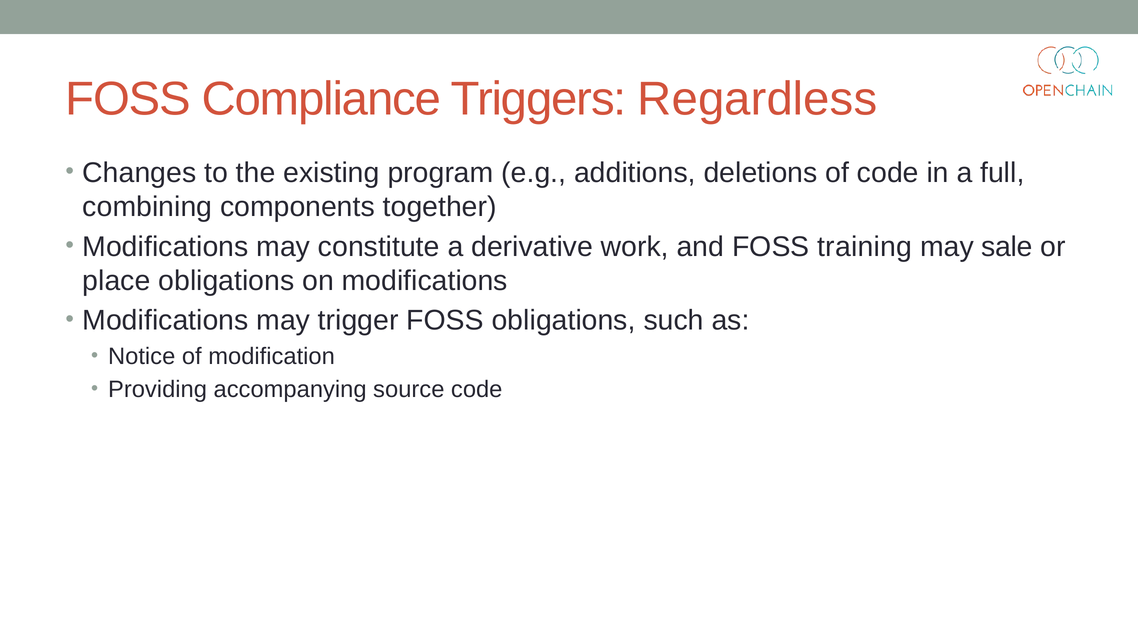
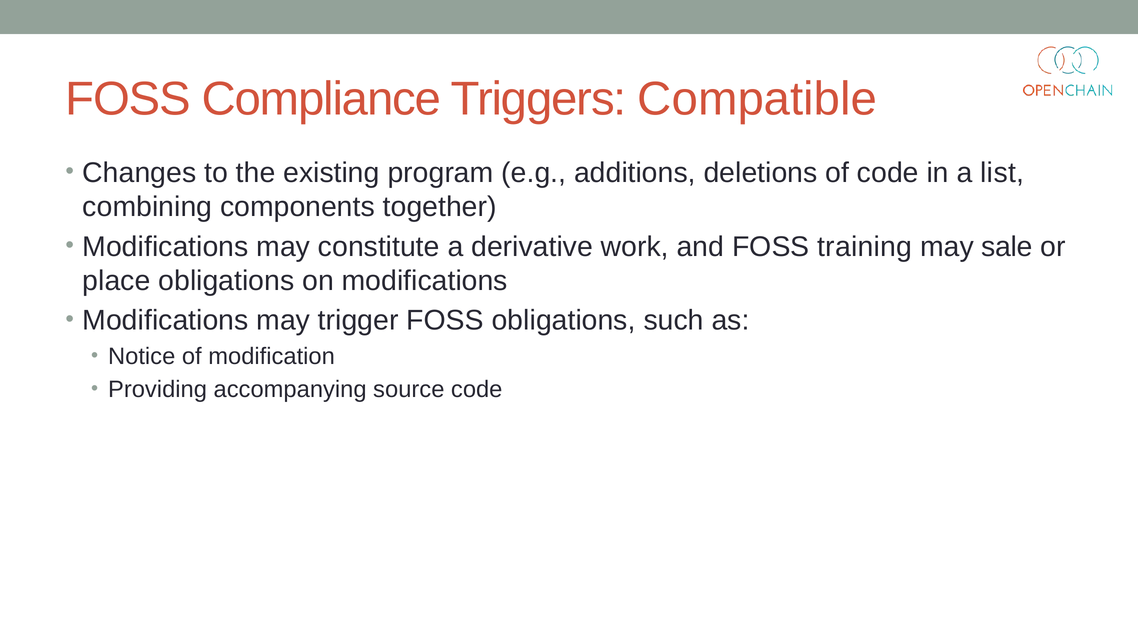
Regardless: Regardless -> Compatible
full: full -> list
